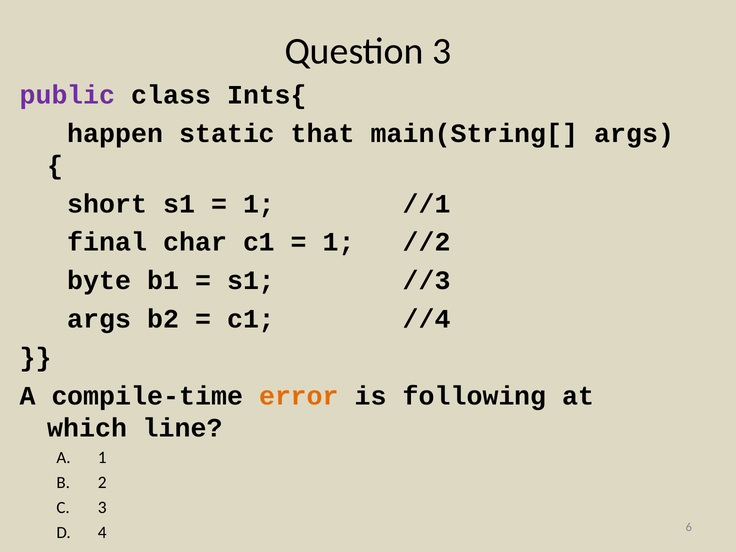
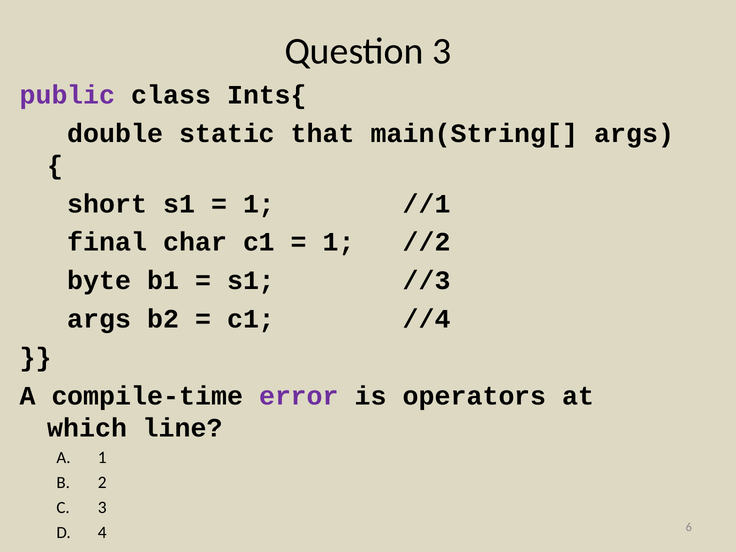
happen: happen -> double
error colour: orange -> purple
following: following -> operators
